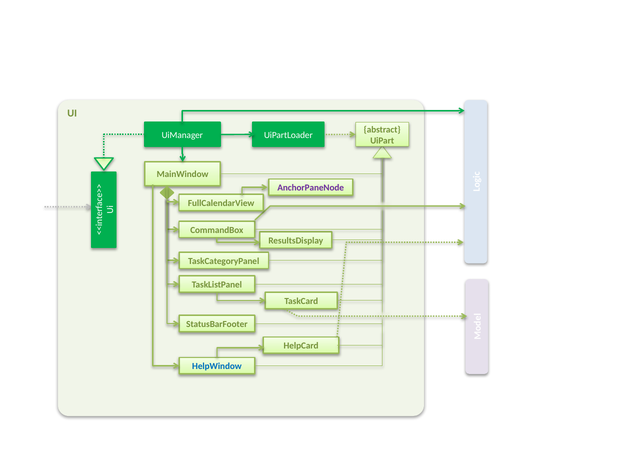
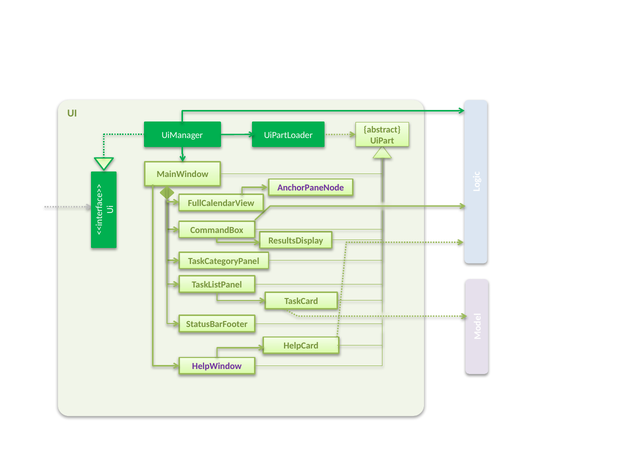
HelpWindow colour: blue -> purple
